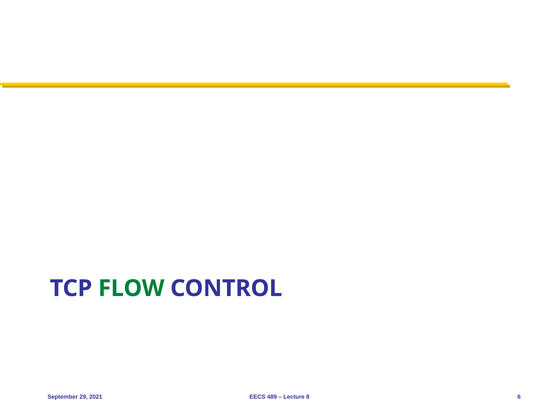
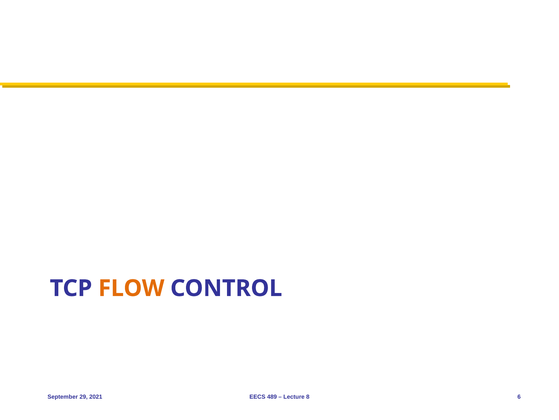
FLOW colour: green -> orange
